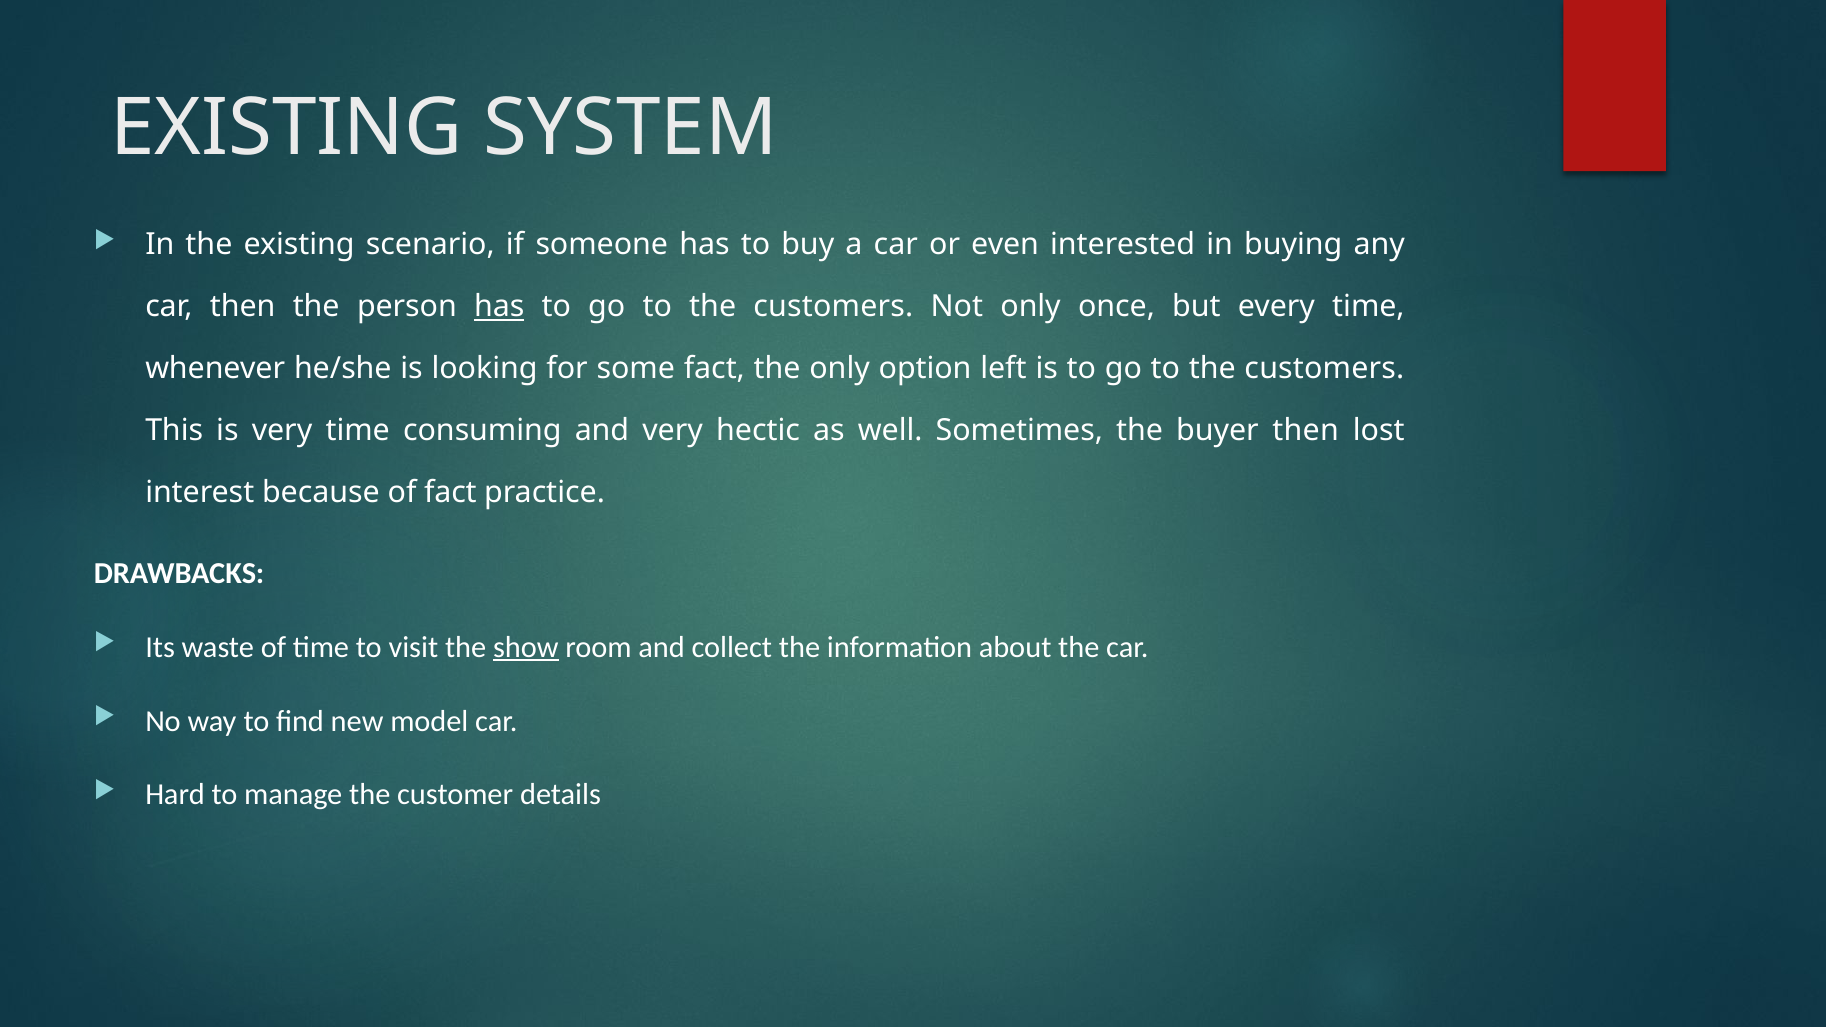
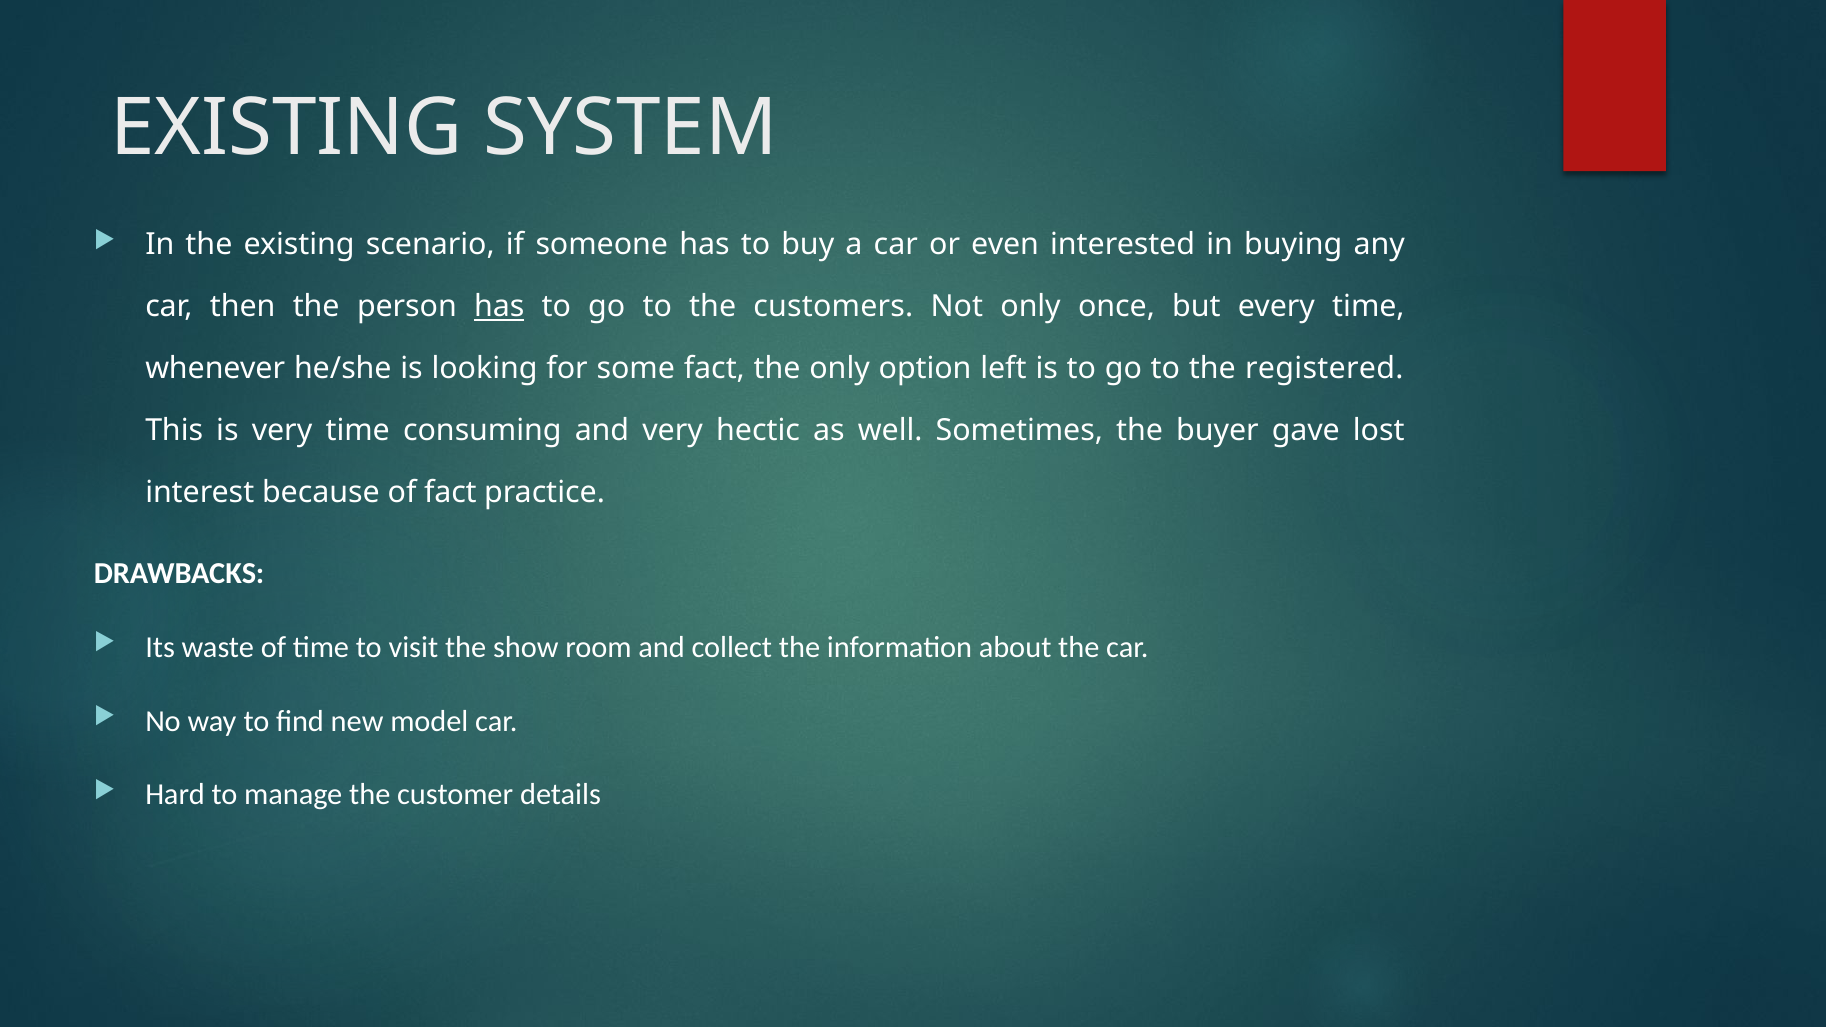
customers at (1324, 369): customers -> registered
buyer then: then -> gave
show underline: present -> none
